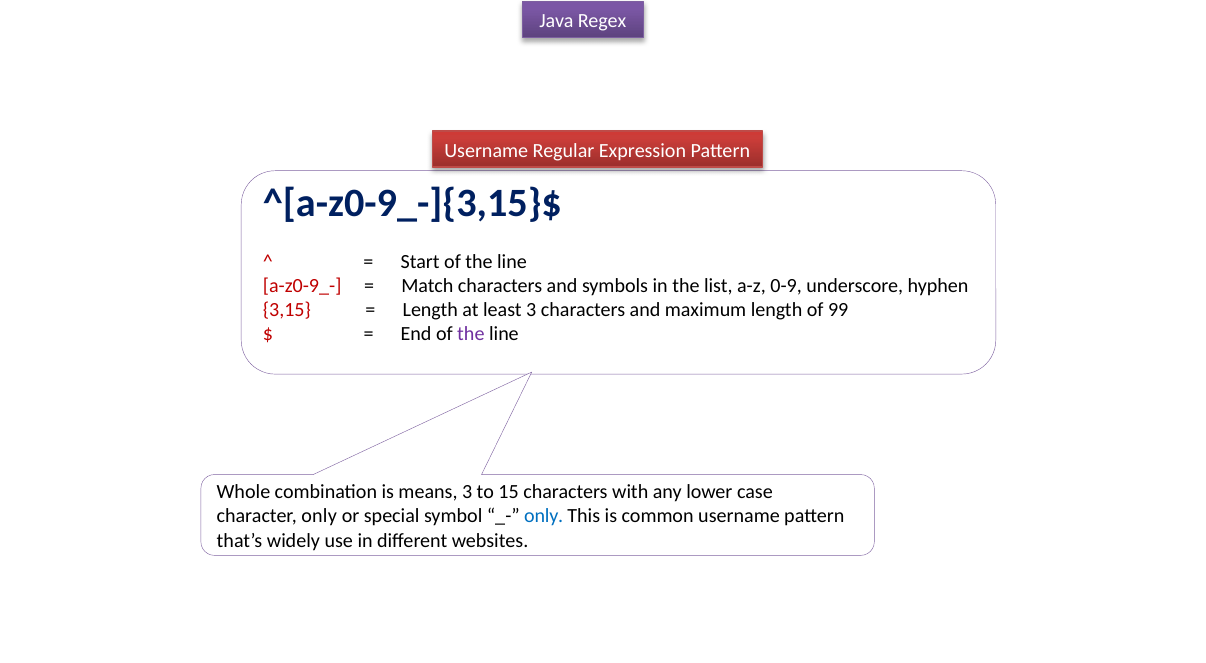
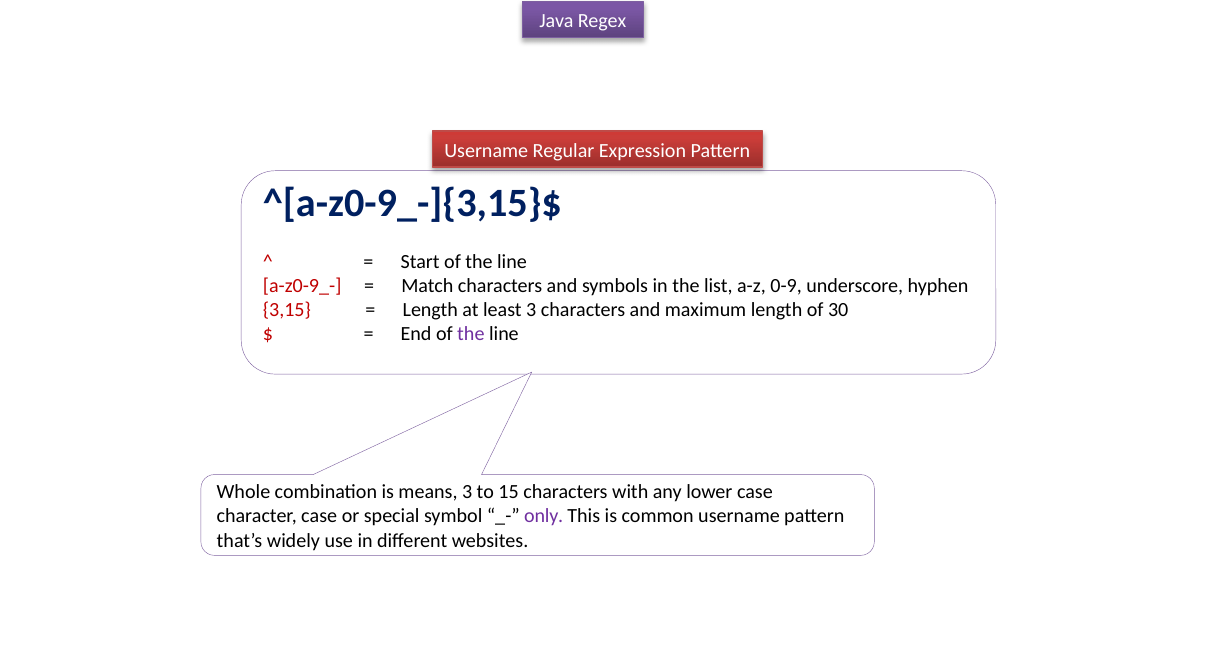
99: 99 -> 30
character only: only -> case
only at (544, 517) colour: blue -> purple
